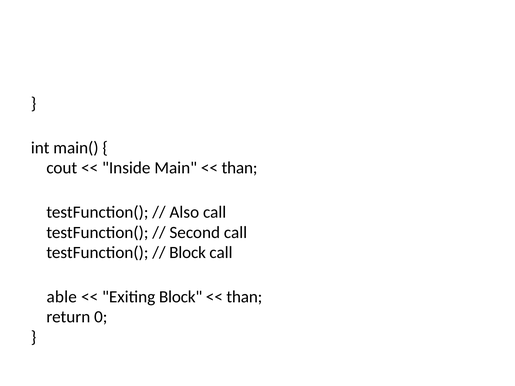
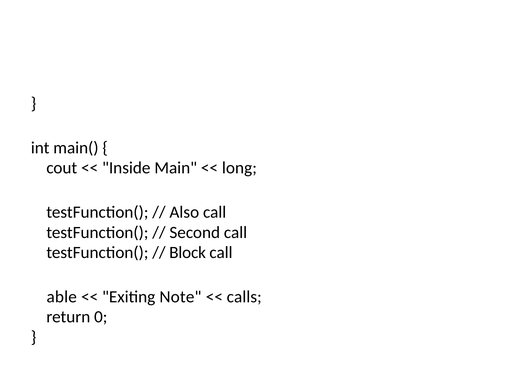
than at (240, 168): than -> long
Exiting Block: Block -> Note
than at (244, 297): than -> calls
